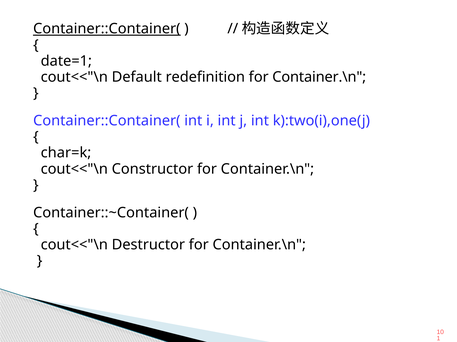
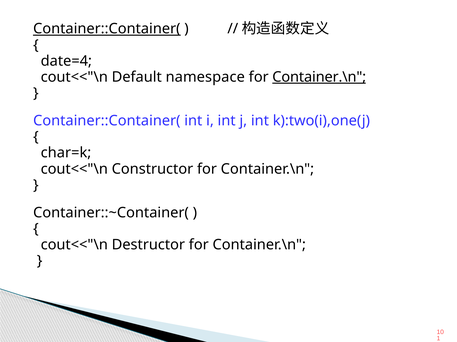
date=1: date=1 -> date=4
redefinition: redefinition -> namespace
Container.\n at (319, 77) underline: none -> present
